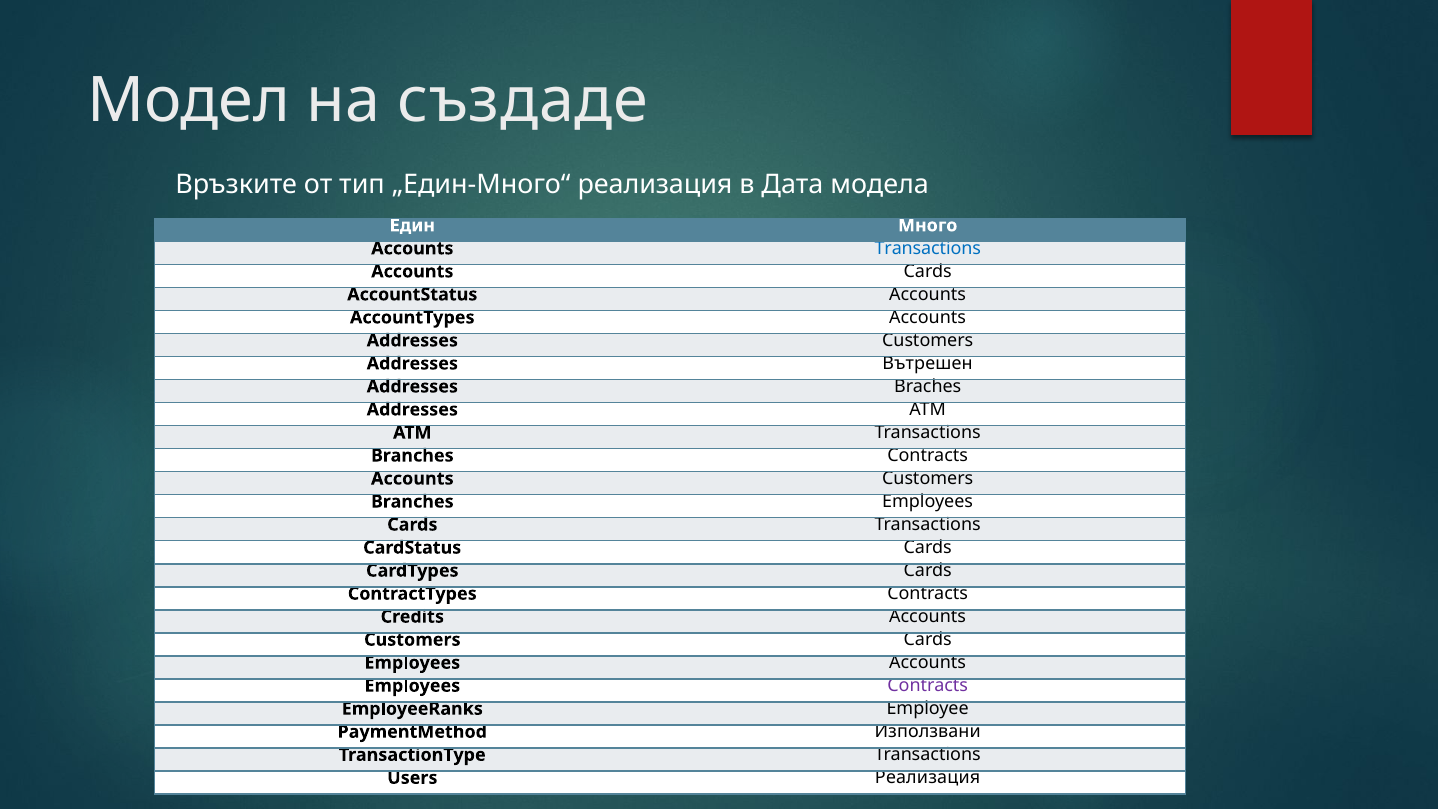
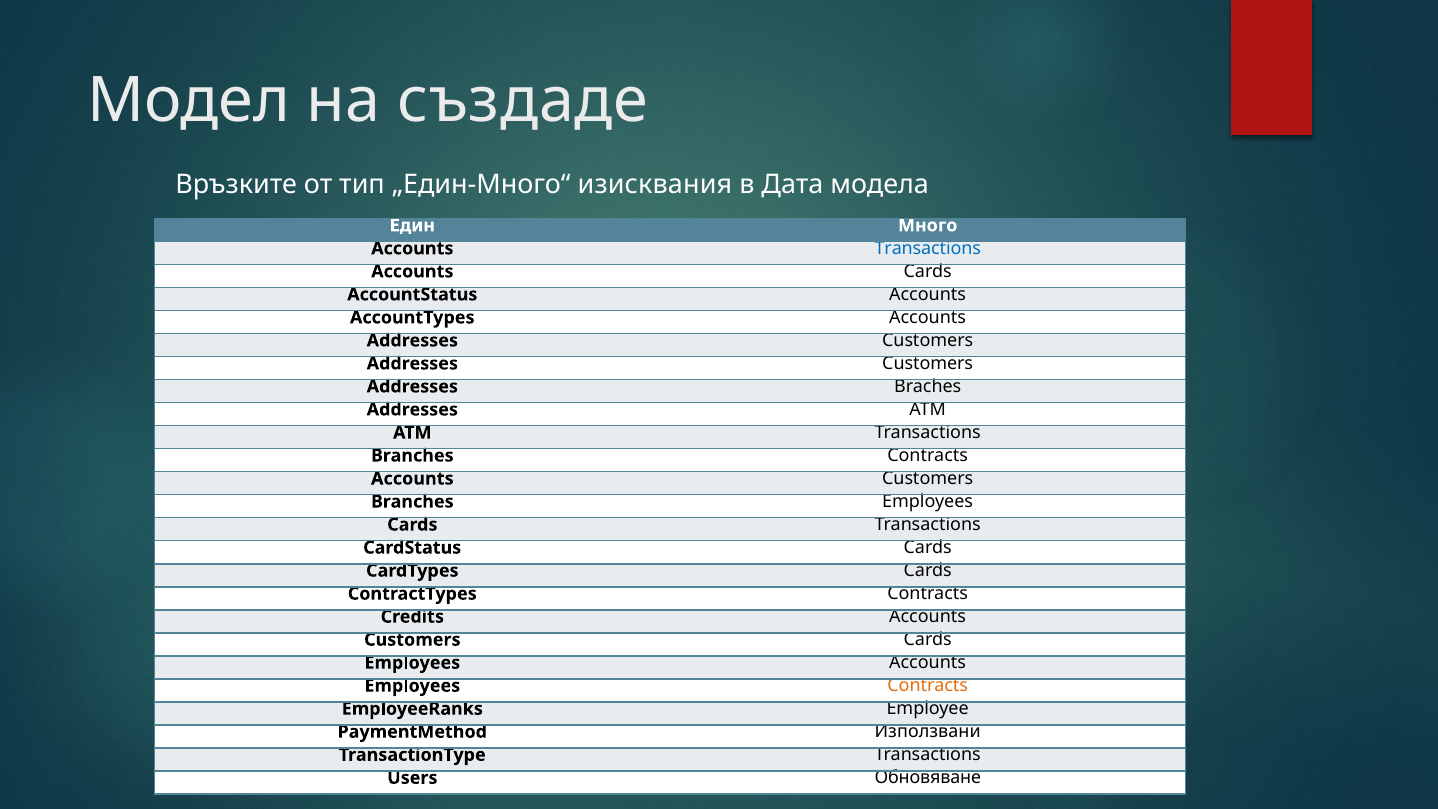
„Един-Много“ реализация: реализация -> изисквания
Вътрешен at (928, 363): Вътрешен -> Customers
Contracts at (928, 686) colour: purple -> orange
Users Реализация: Реализация -> Обновяване
